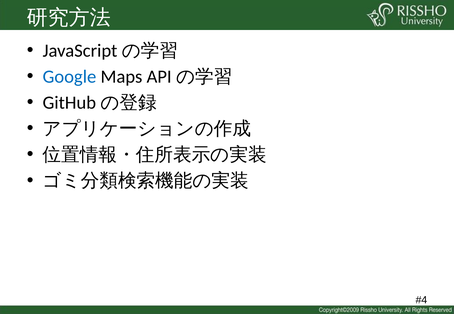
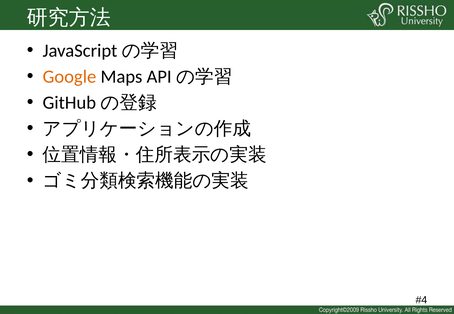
Google colour: blue -> orange
